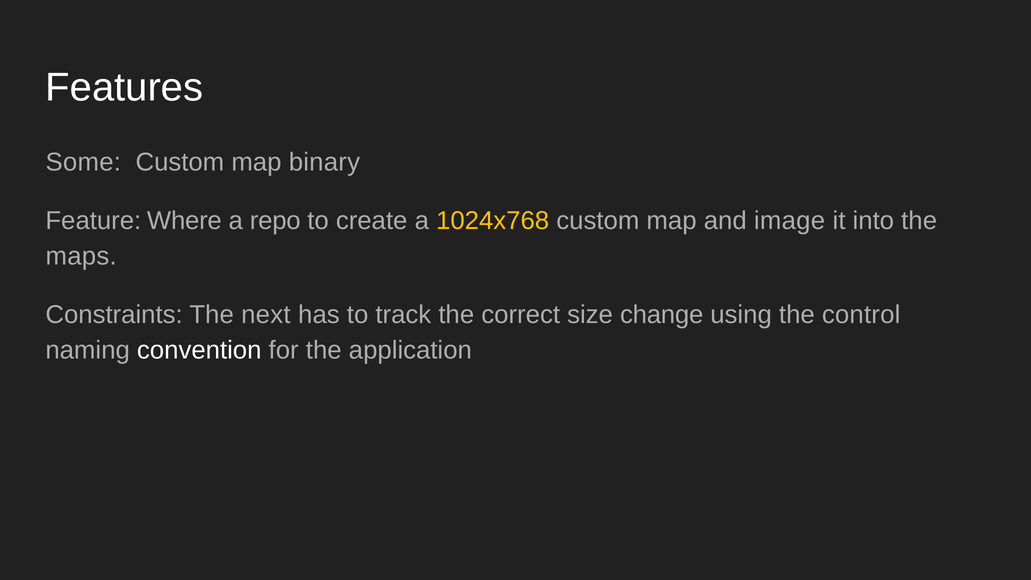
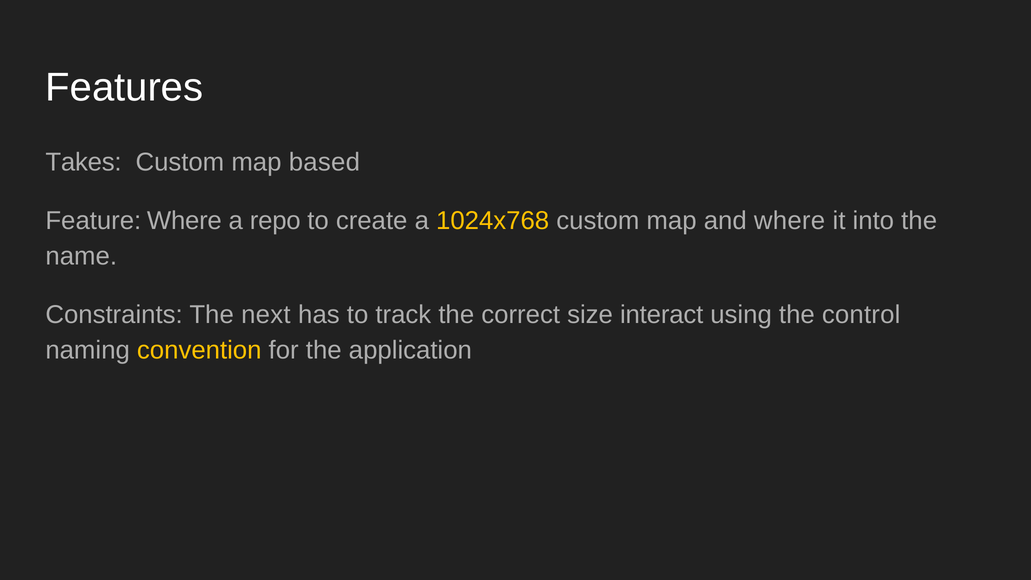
Some: Some -> Takes
binary: binary -> based
and image: image -> where
maps: maps -> name
change: change -> interact
convention colour: white -> yellow
